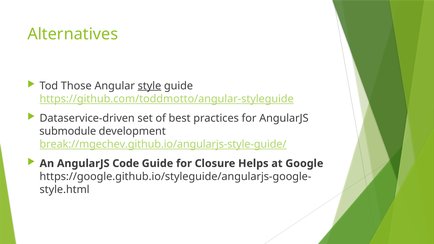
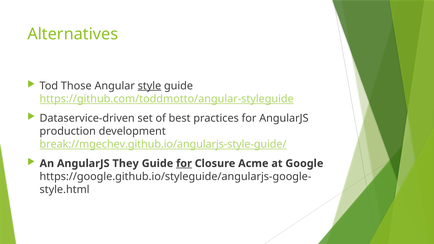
submodule: submodule -> production
Code: Code -> They
for at (184, 164) underline: none -> present
Helps: Helps -> Acme
